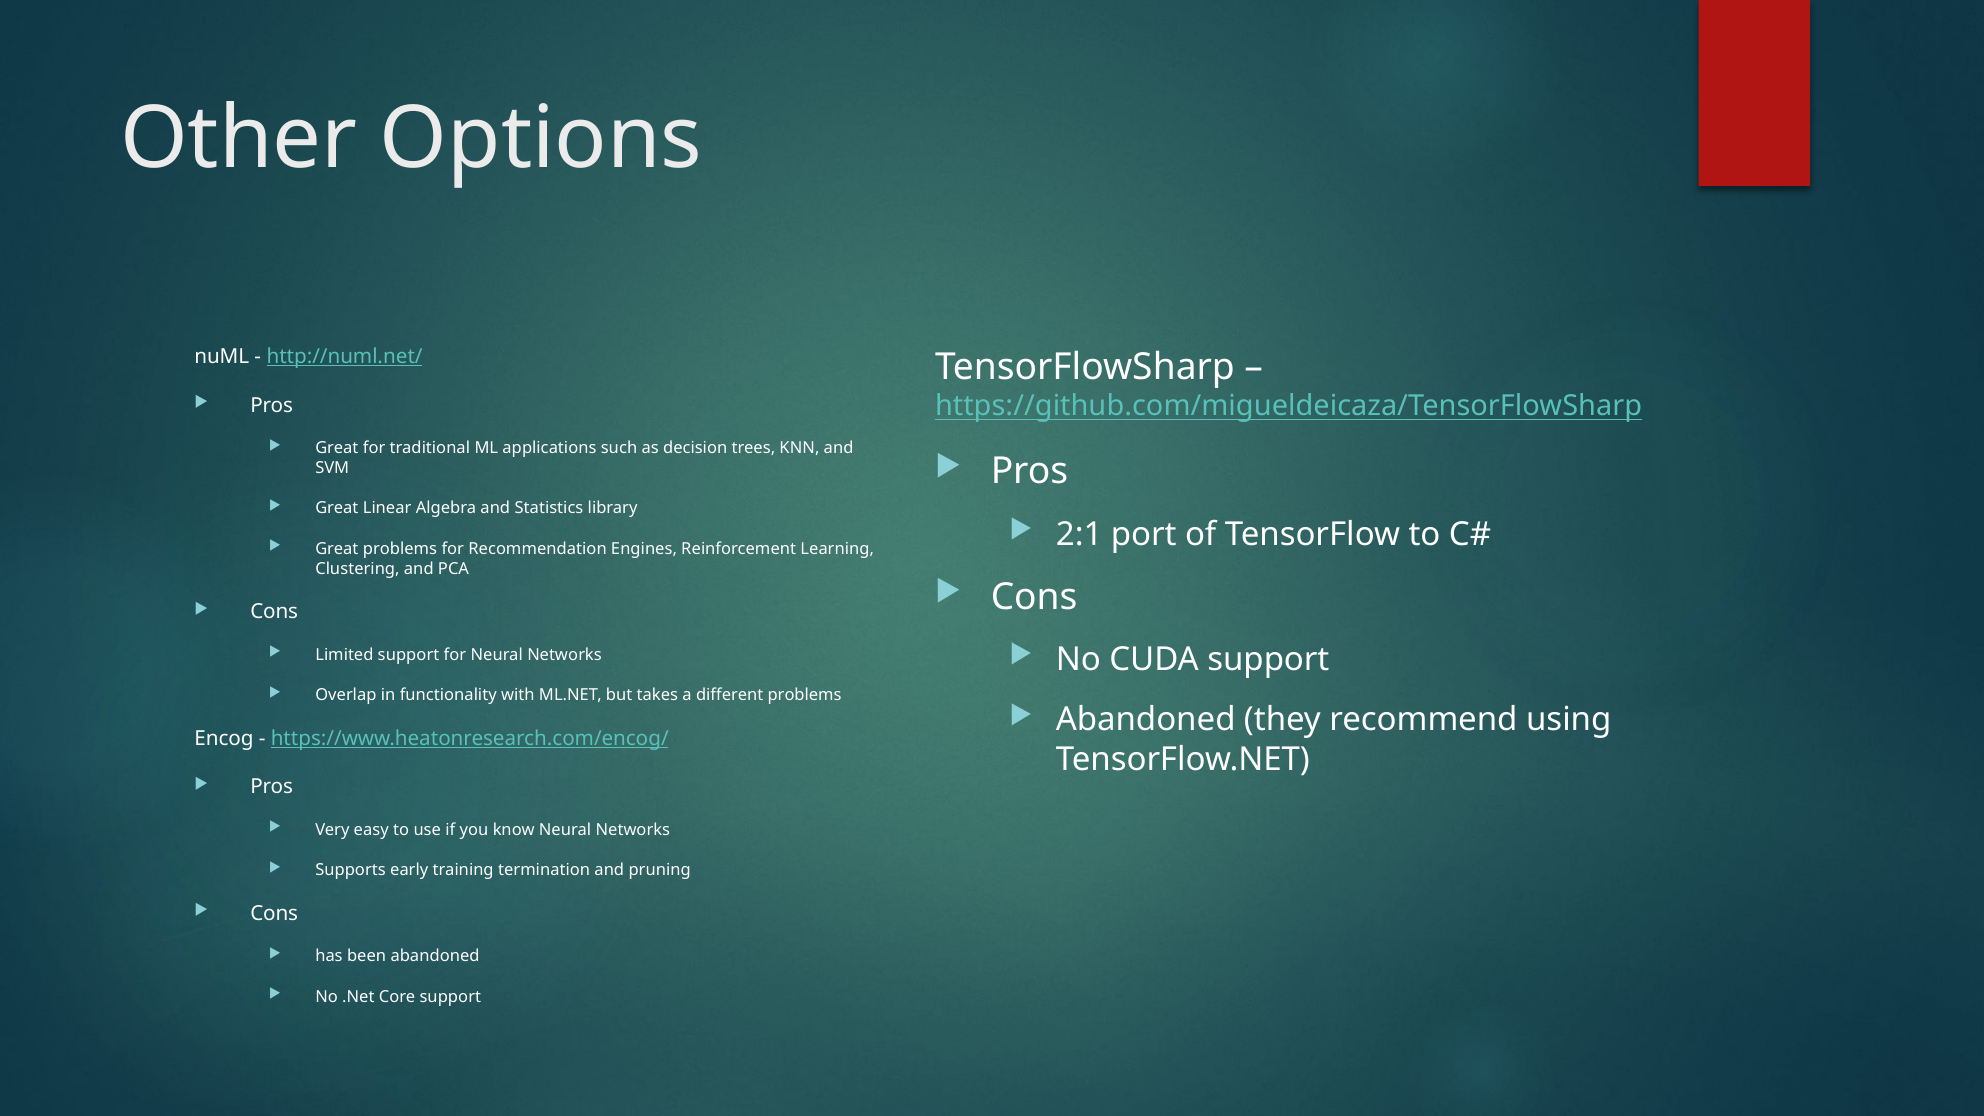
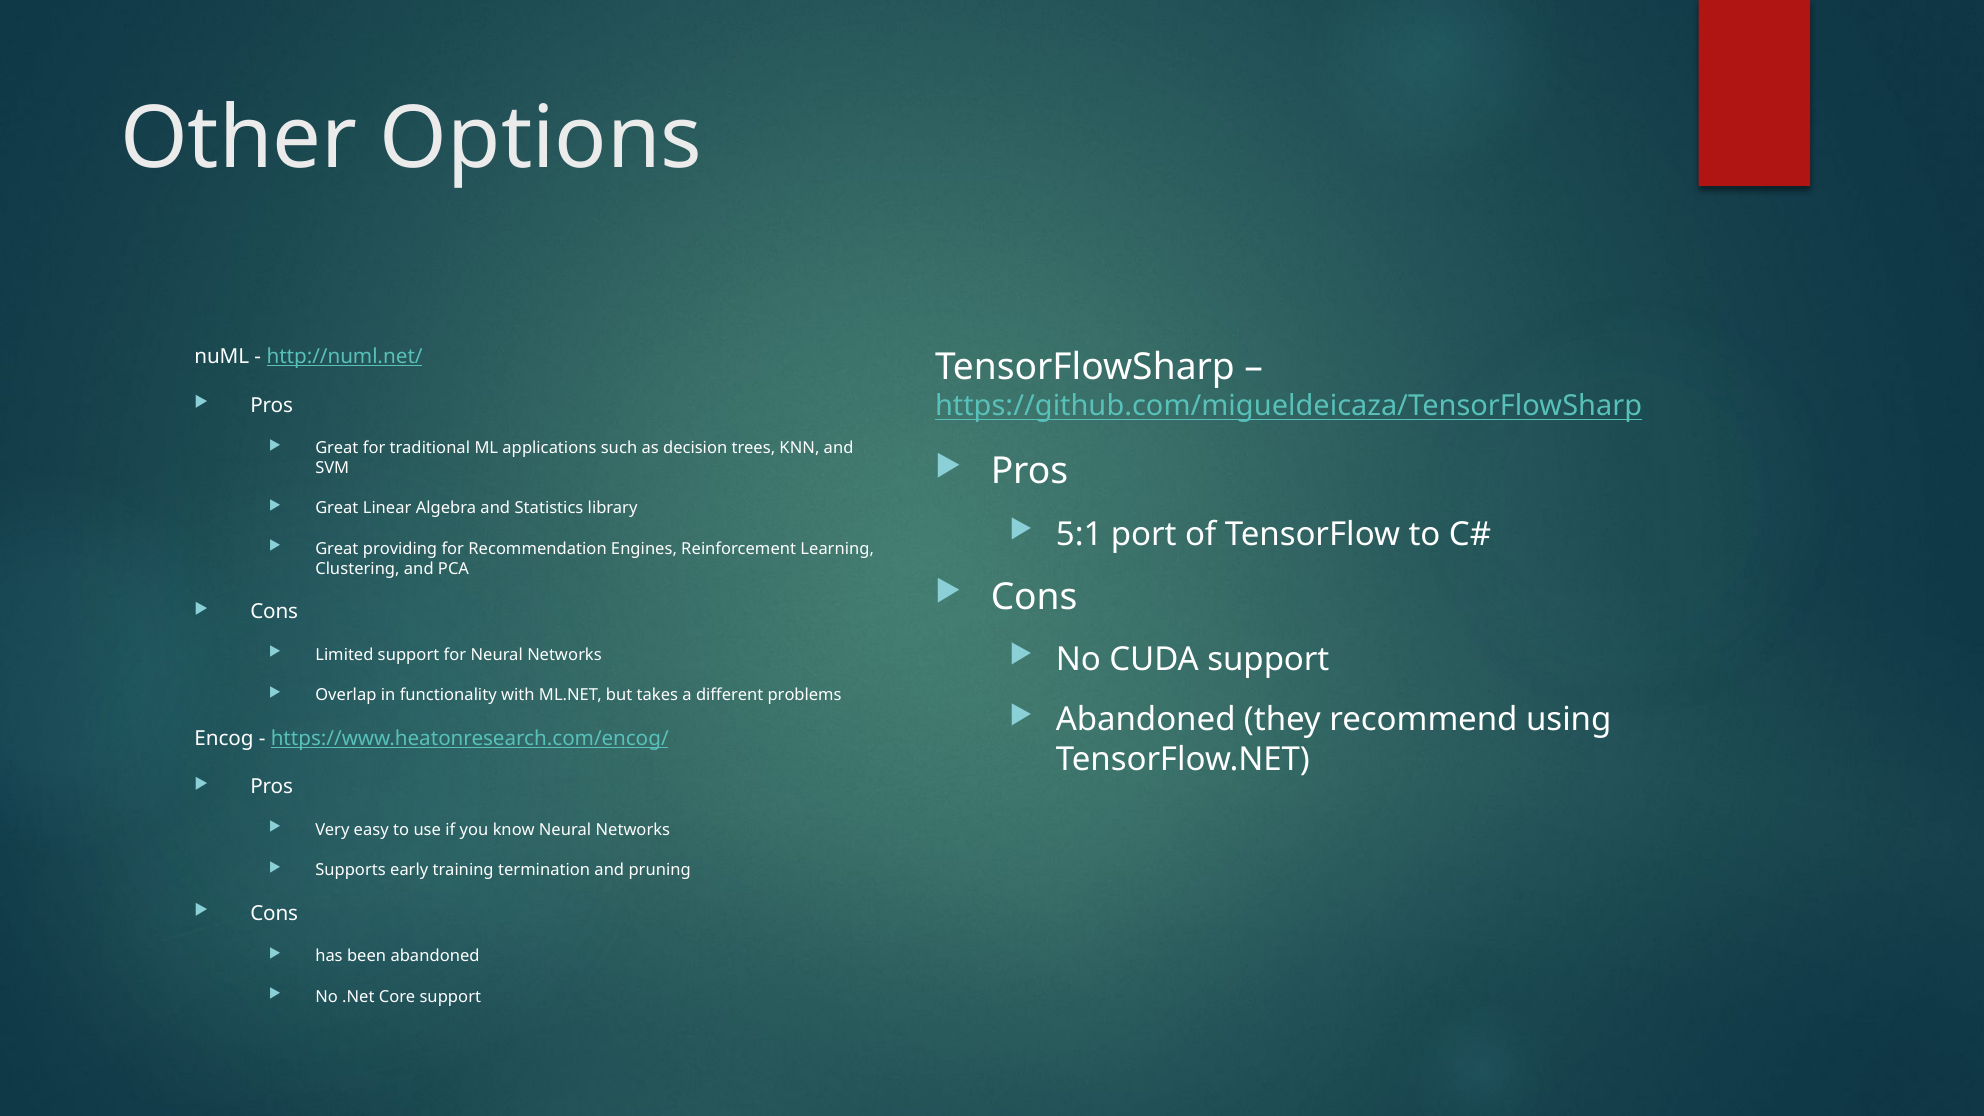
2:1: 2:1 -> 5:1
Great problems: problems -> providing
